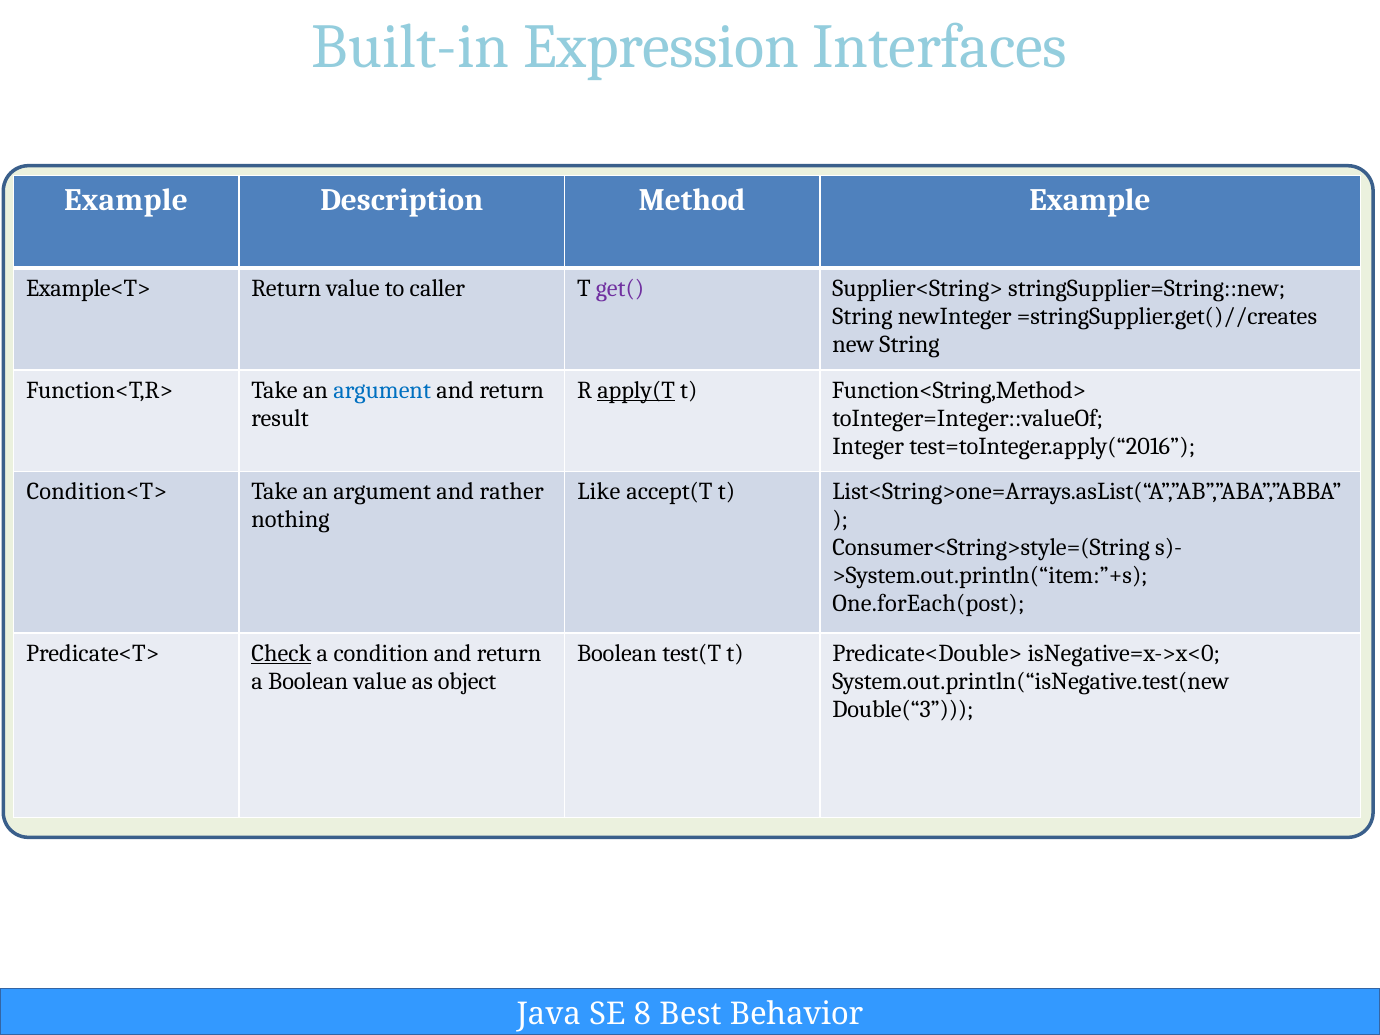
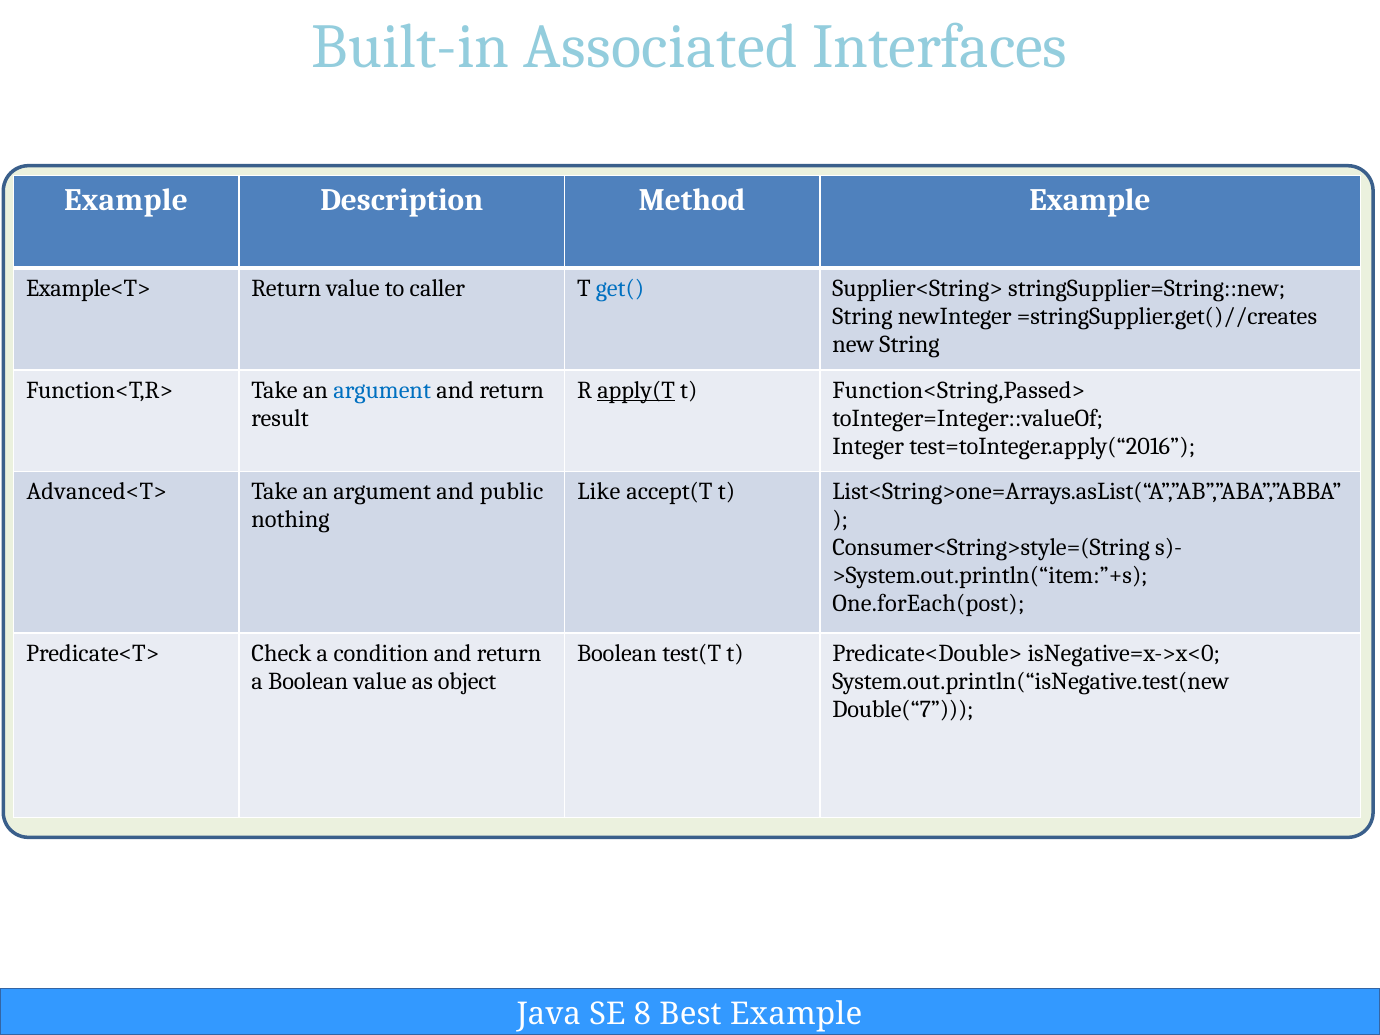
Expression: Expression -> Associated
get( colour: purple -> blue
Function<String,Method>: Function<String,Method> -> Function<String,Passed>
Condition<T>: Condition<T> -> Advanced<T>
rather: rather -> public
Check underline: present -> none
Double(“3: Double(“3 -> Double(“7
Best Behavior: Behavior -> Example
